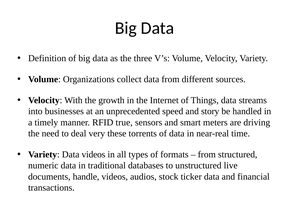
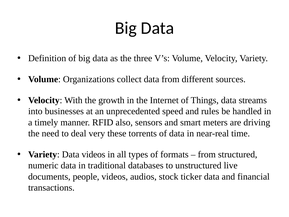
story: story -> rules
true: true -> also
handle: handle -> people
